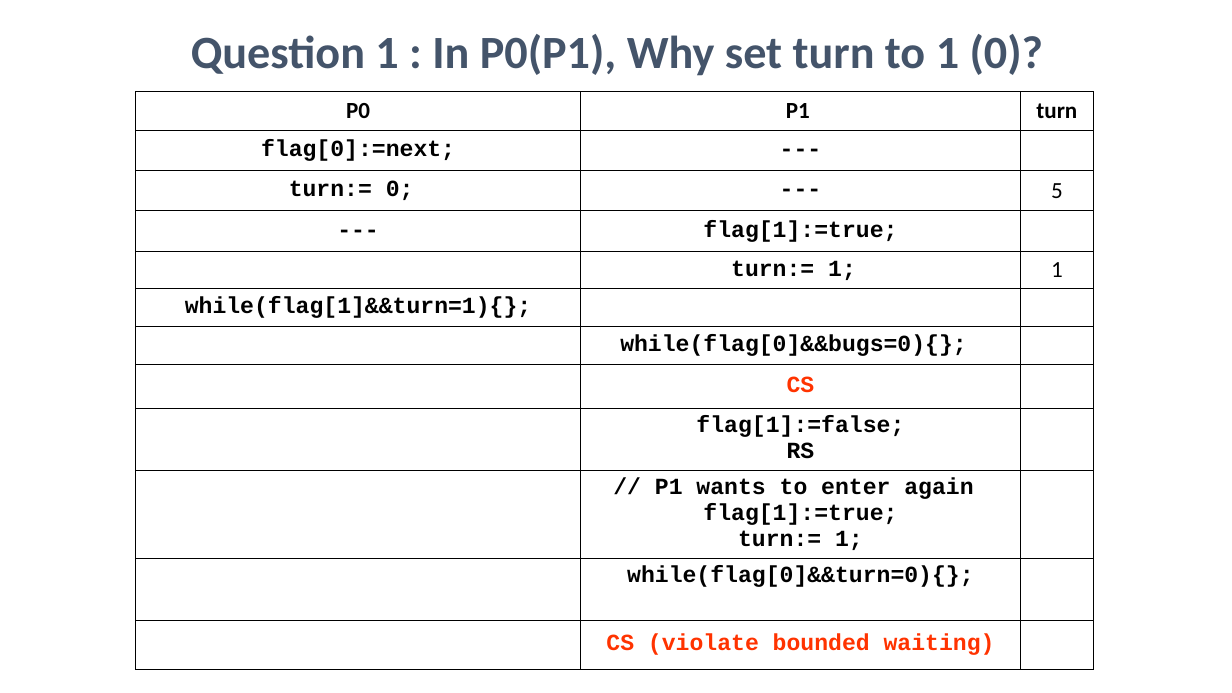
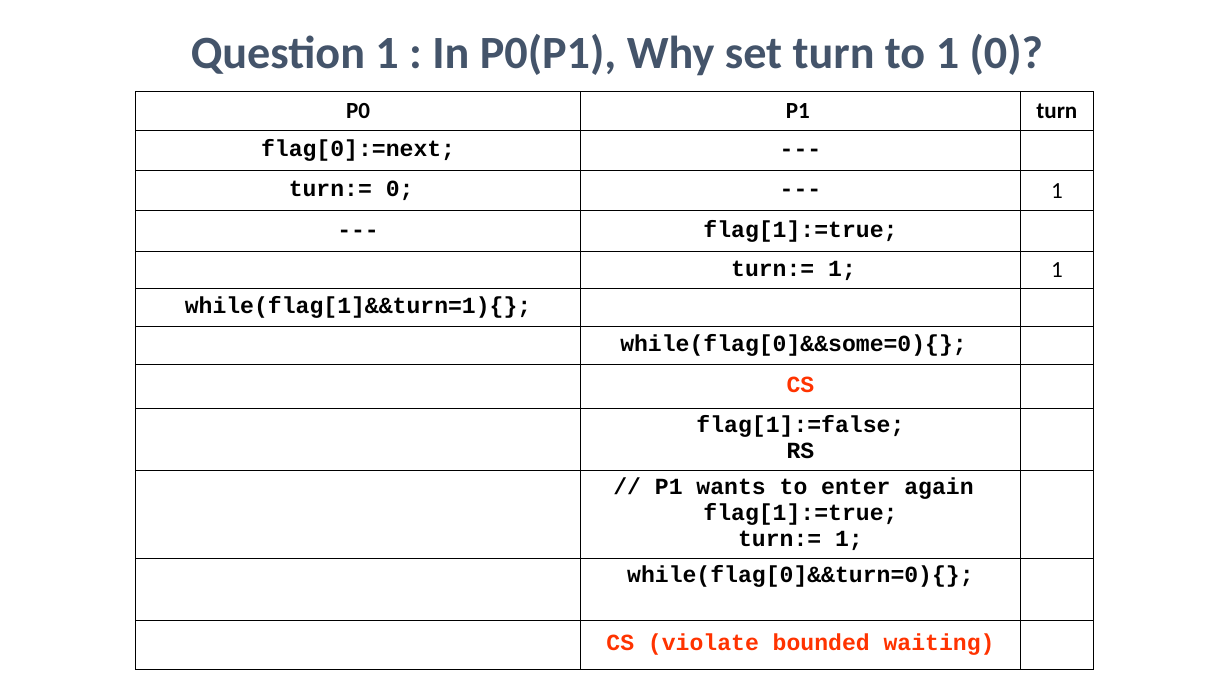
5 at (1057, 191): 5 -> 1
while(flag[0]&&bugs=0){: while(flag[0]&&bugs=0){ -> while(flag[0]&&some=0){
